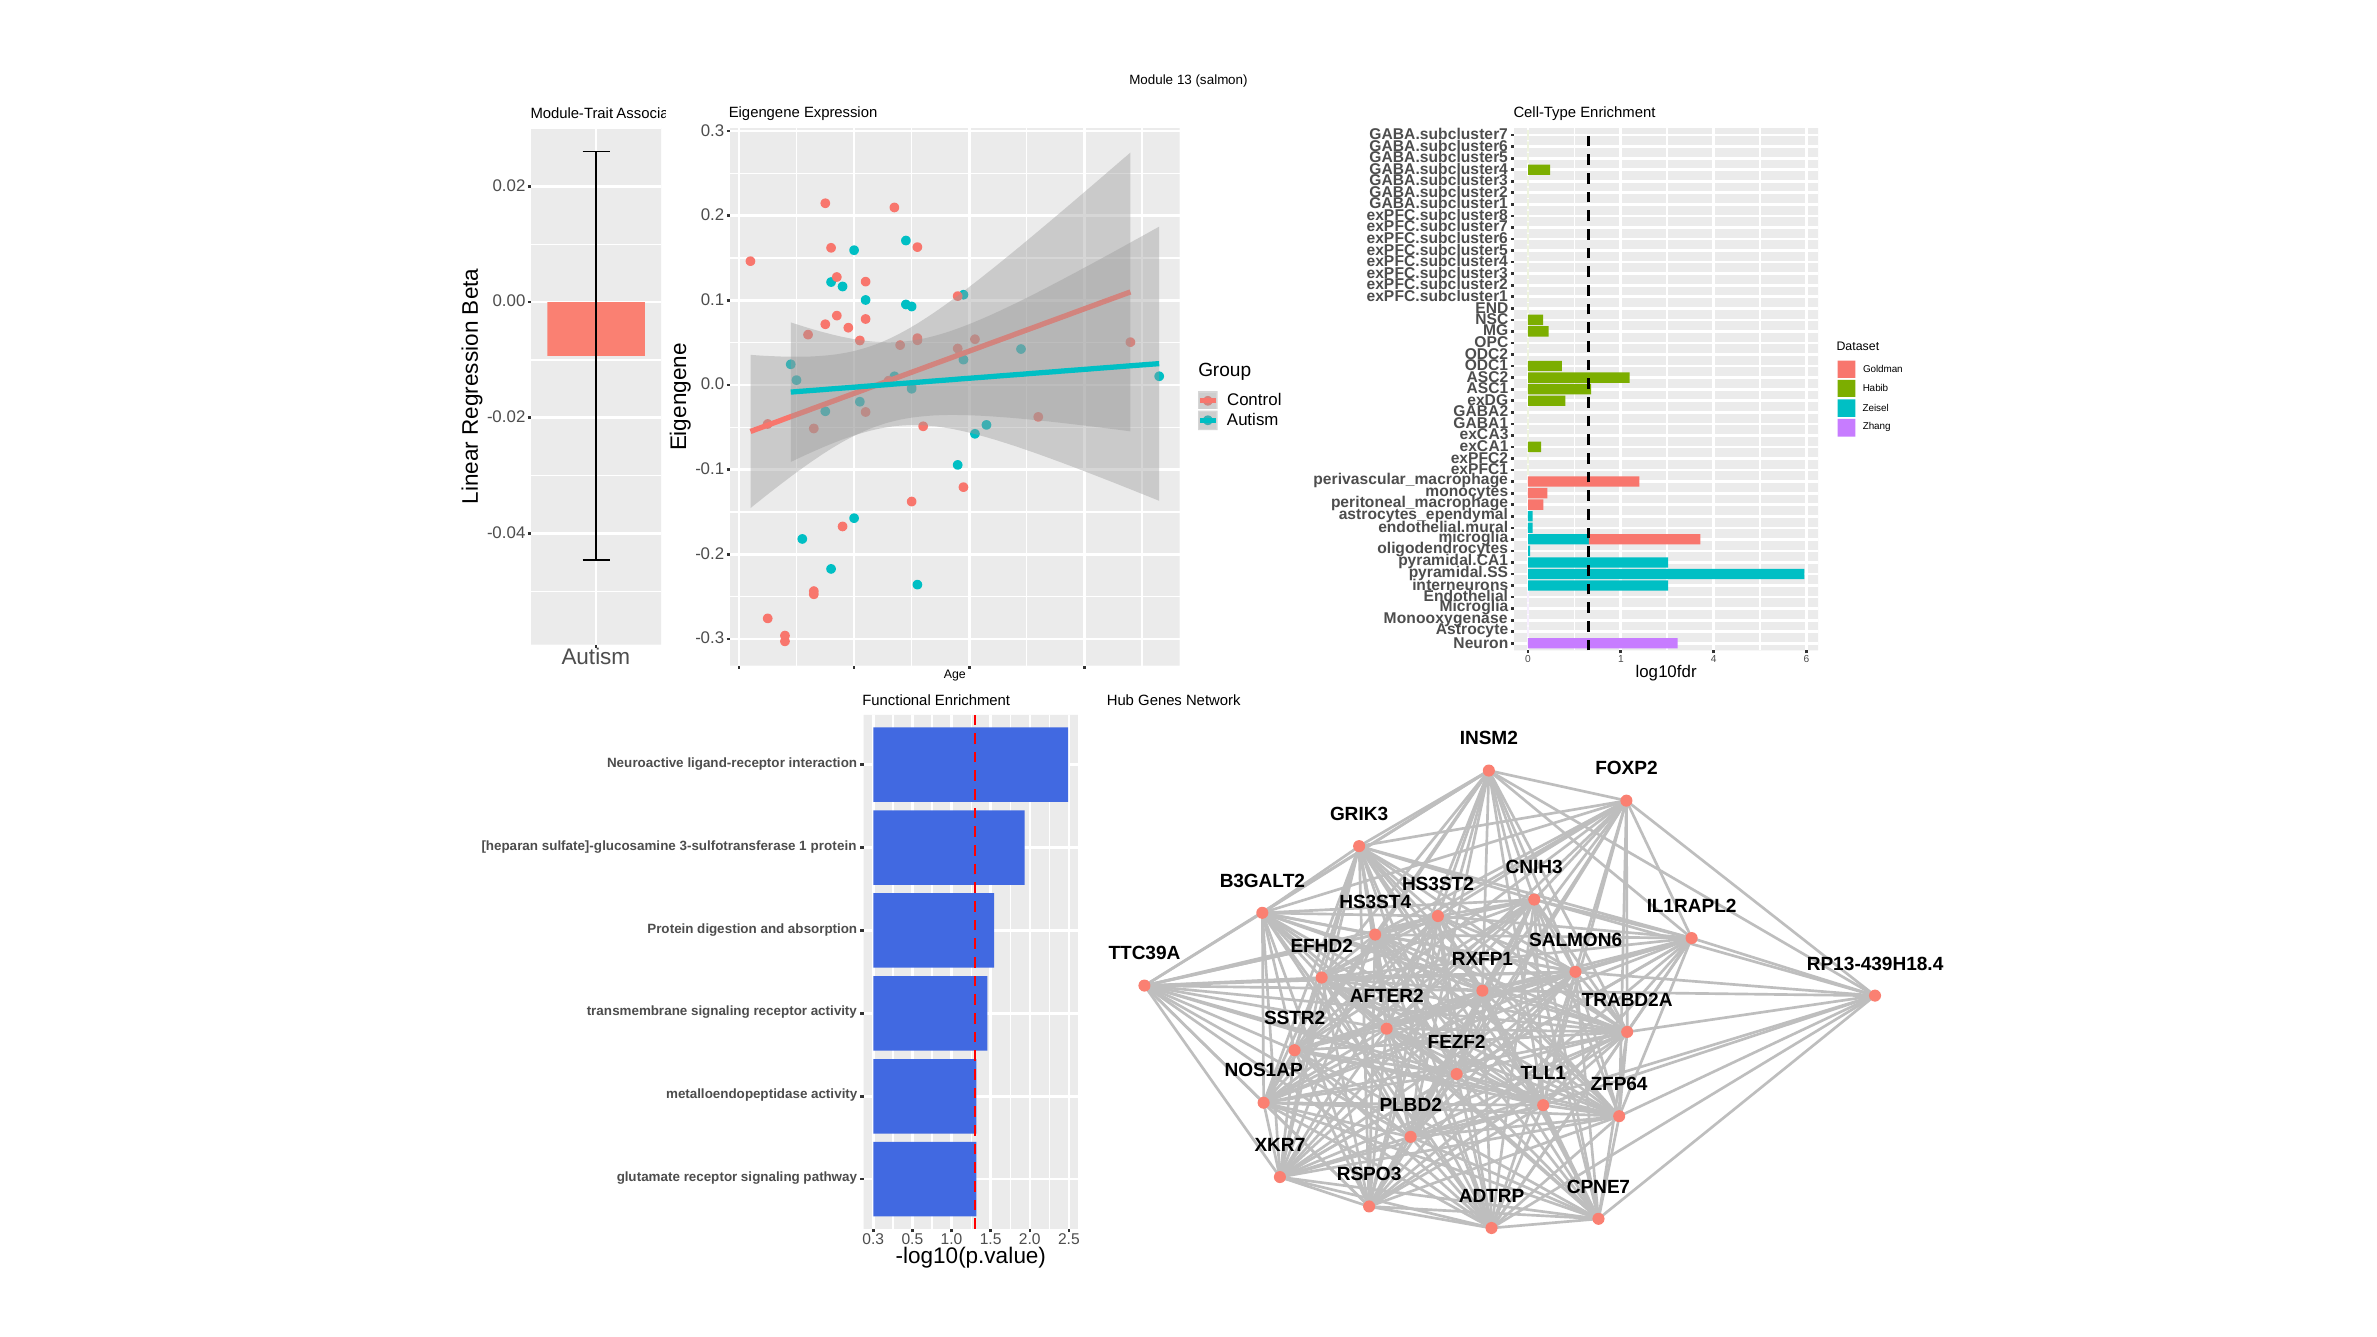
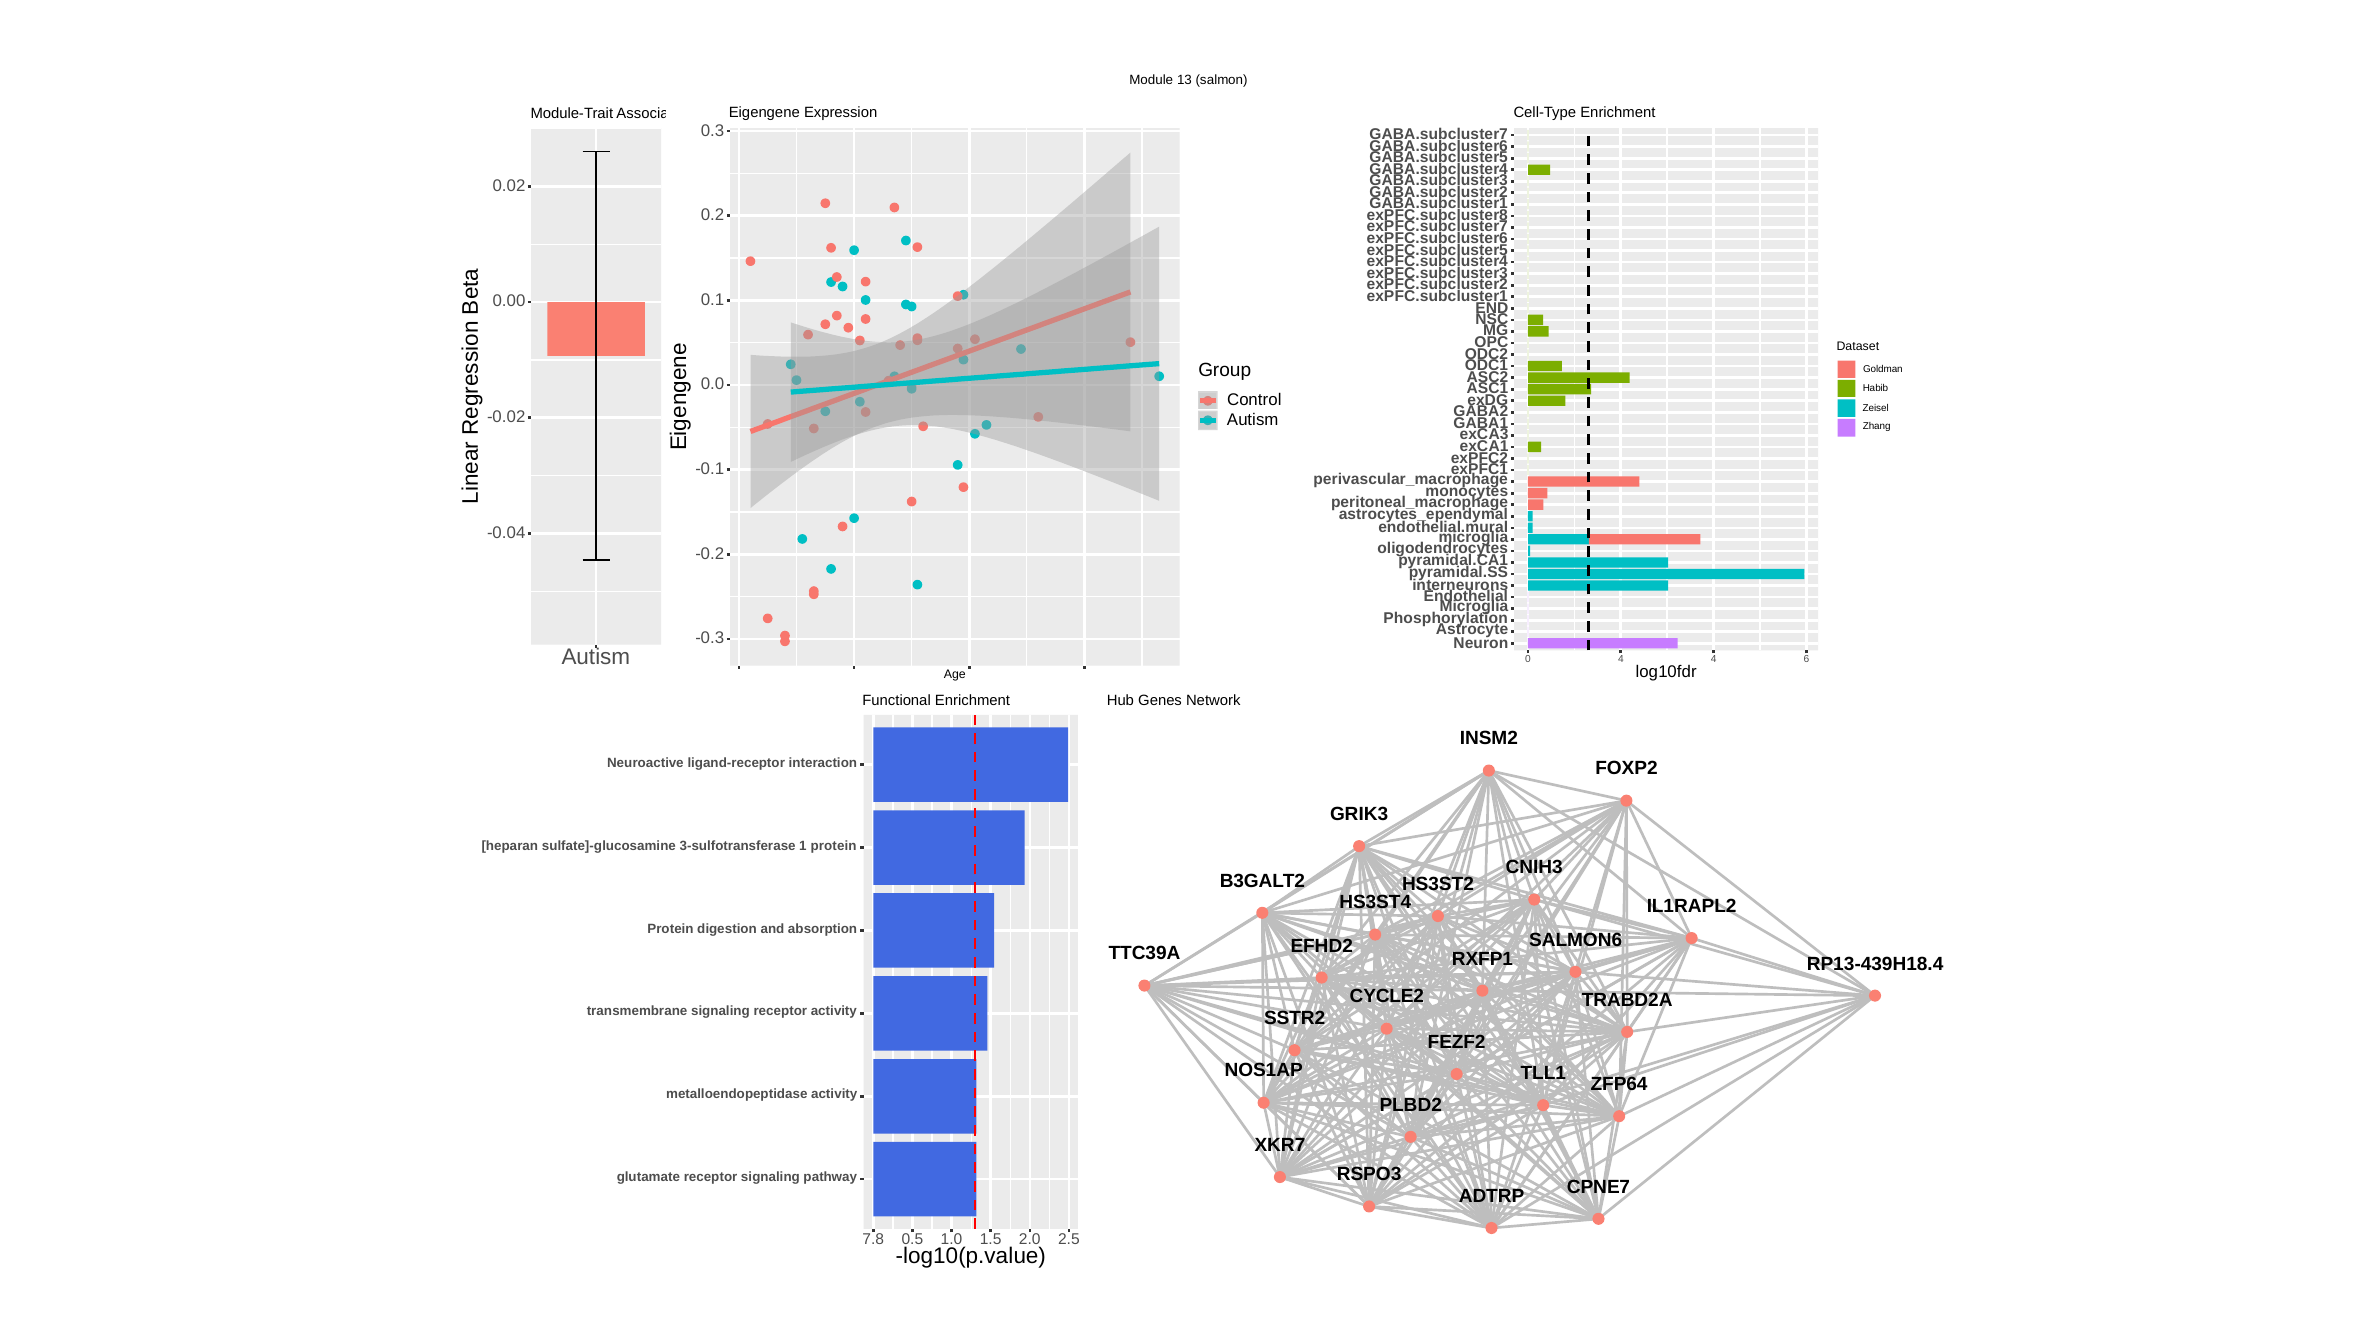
Monooxygenase: Monooxygenase -> Phosphorylation
0 1: 1 -> 4
AFTER2: AFTER2 -> CYCLE2
0.3 at (873, 1240): 0.3 -> 7.8
